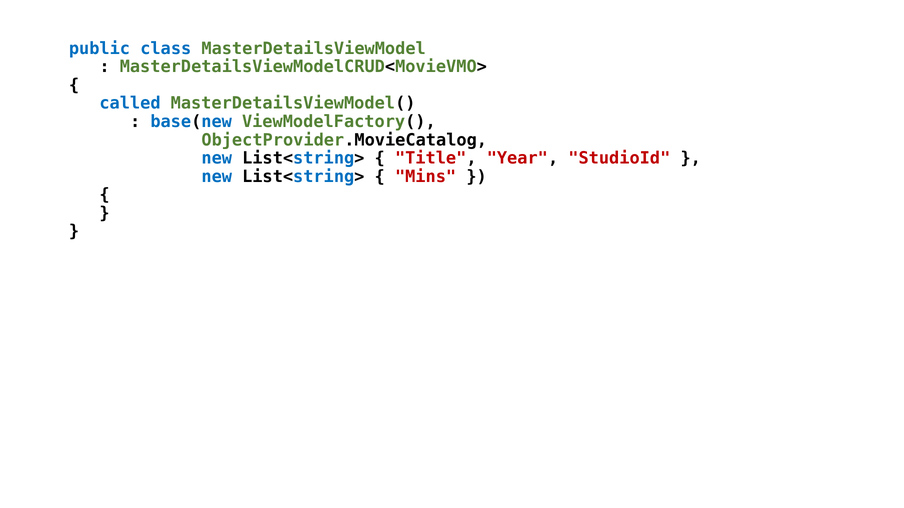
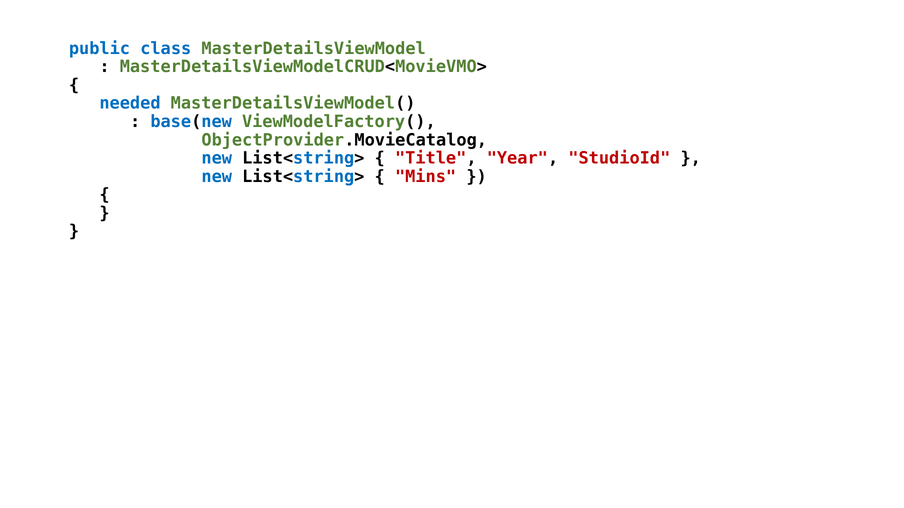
called: called -> needed
